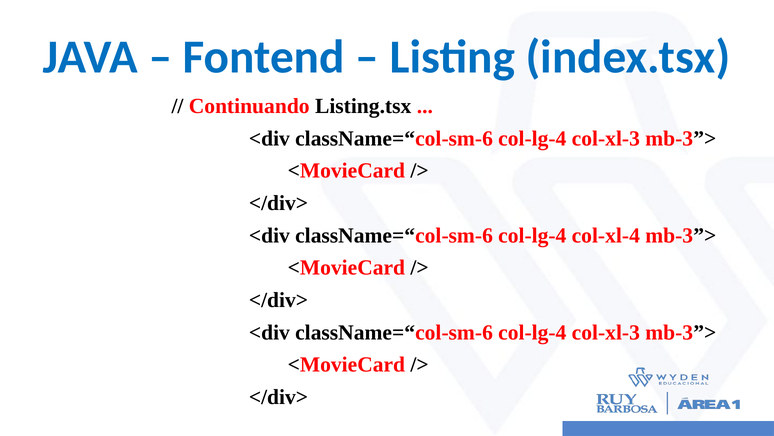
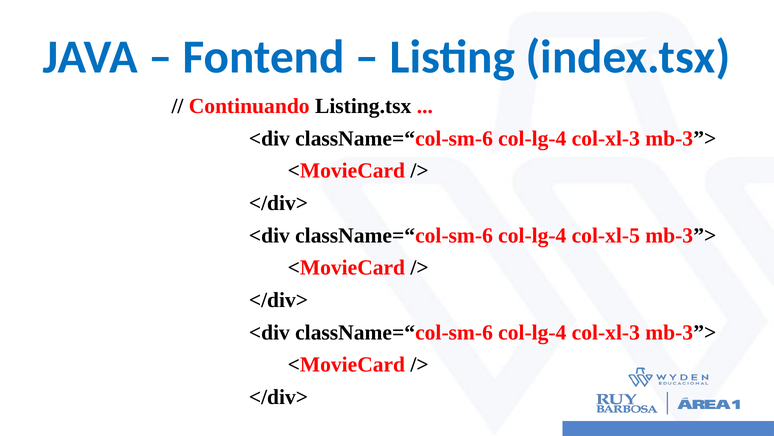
col-xl-4: col-xl-4 -> col-xl-5
